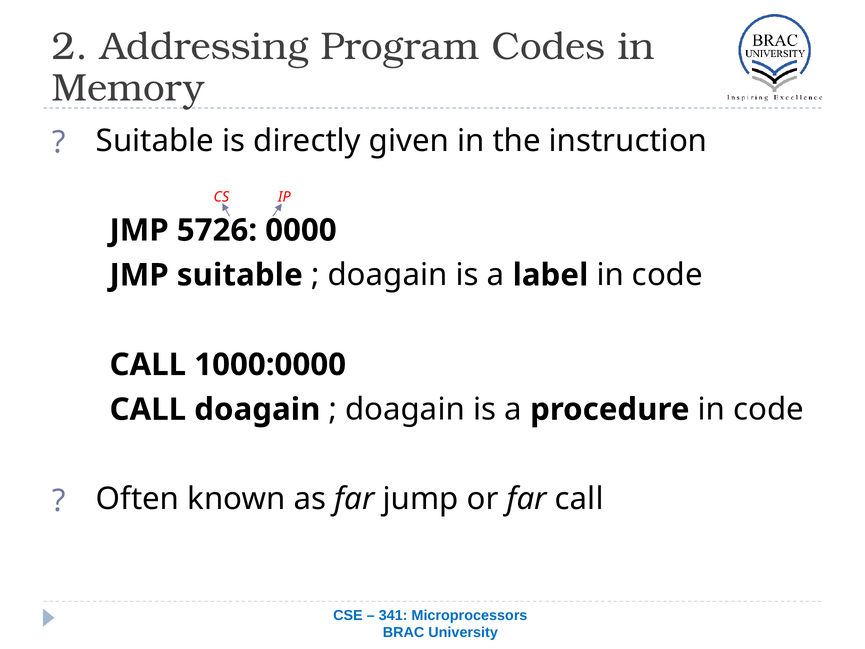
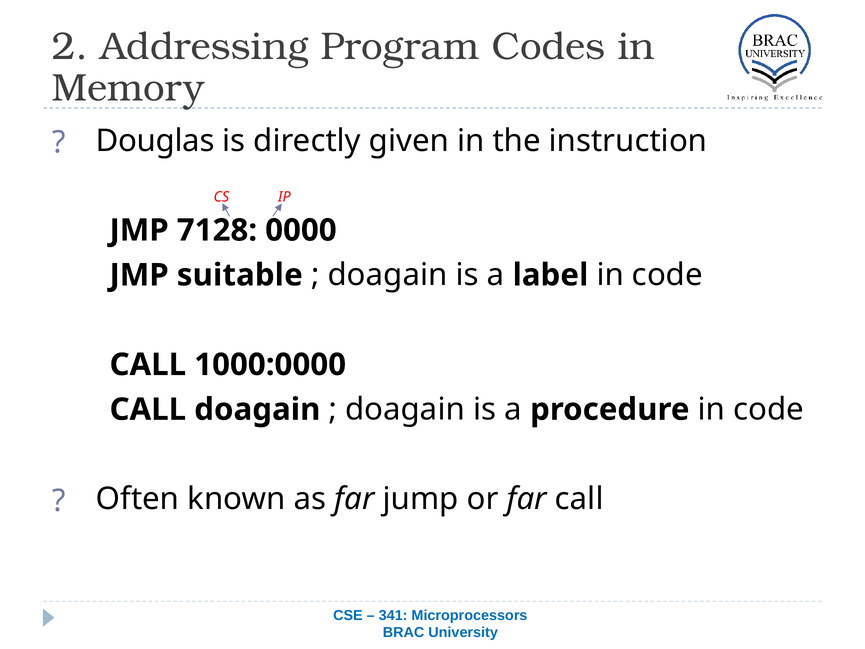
Suitable at (155, 141): Suitable -> Douglas
5726: 5726 -> 7128
